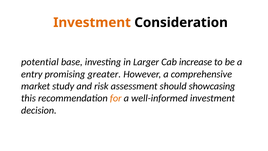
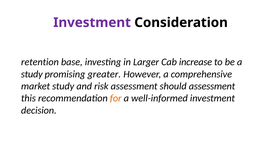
Investment at (92, 23) colour: orange -> purple
potential: potential -> retention
entry at (32, 74): entry -> study
should showcasing: showcasing -> assessment
